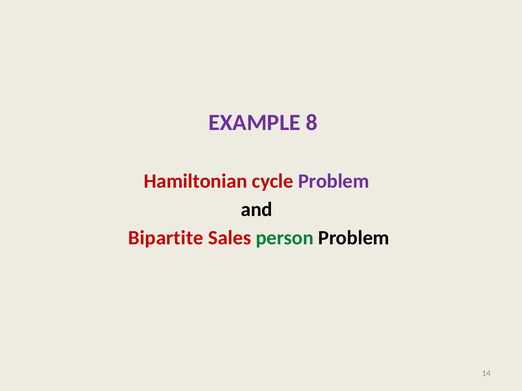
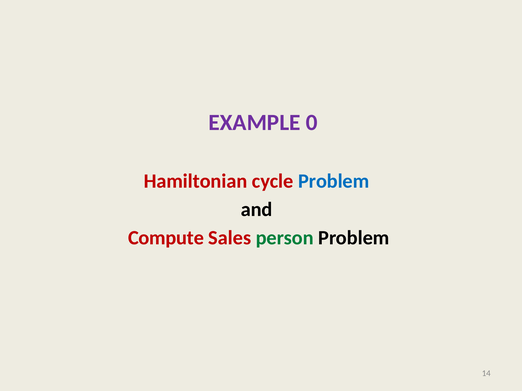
8: 8 -> 0
Problem at (334, 181) colour: purple -> blue
Bipartite: Bipartite -> Compute
